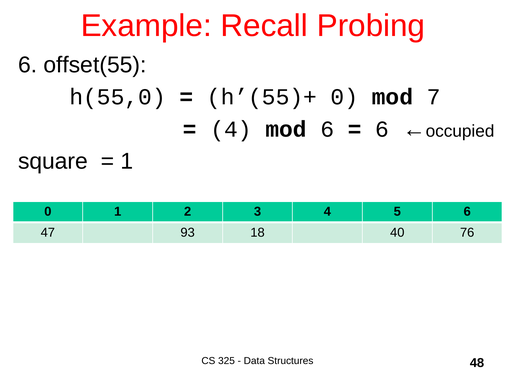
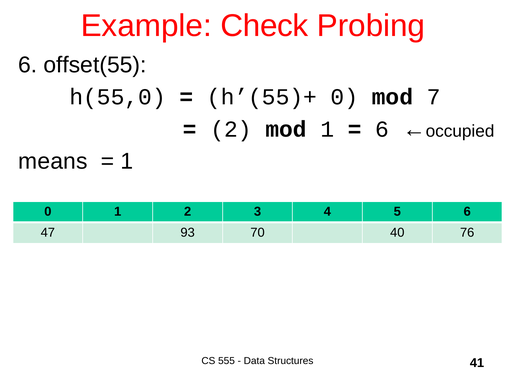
Recall: Recall -> Check
4 at (231, 129): 4 -> 2
mod 6: 6 -> 1
square: square -> means
18: 18 -> 70
325: 325 -> 555
48: 48 -> 41
